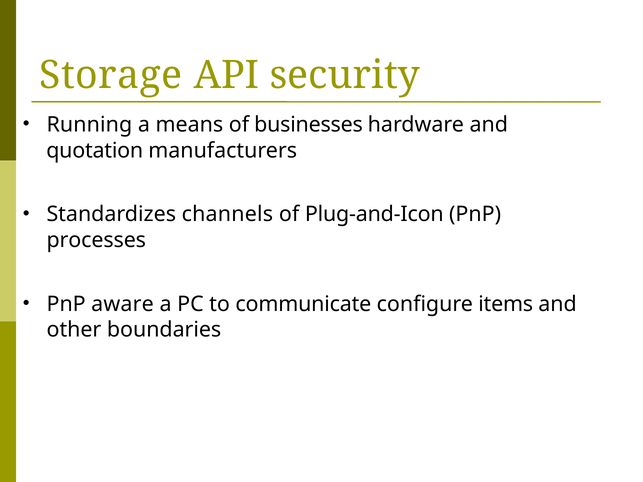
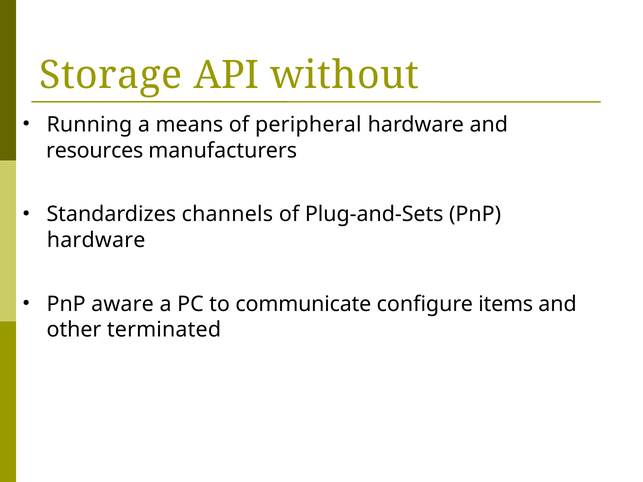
security: security -> without
businesses: businesses -> peripheral
quotation: quotation -> resources
Plug-and-Icon: Plug-and-Icon -> Plug-and-Sets
processes at (96, 240): processes -> hardware
boundaries: boundaries -> terminated
